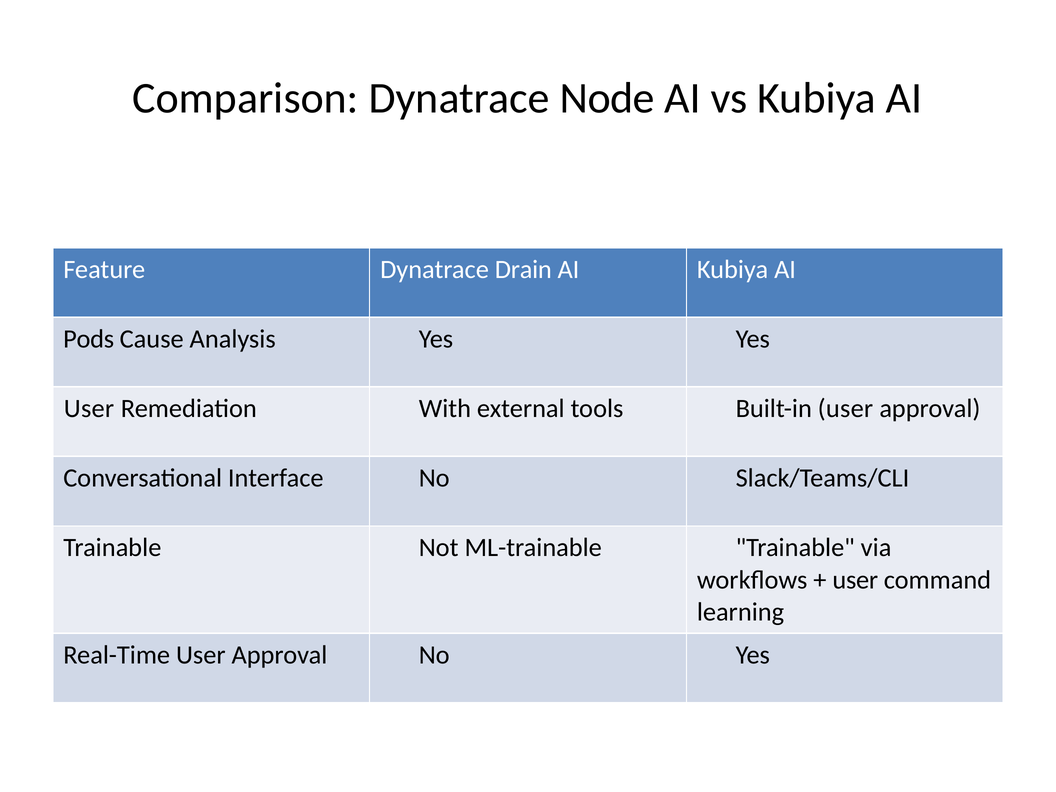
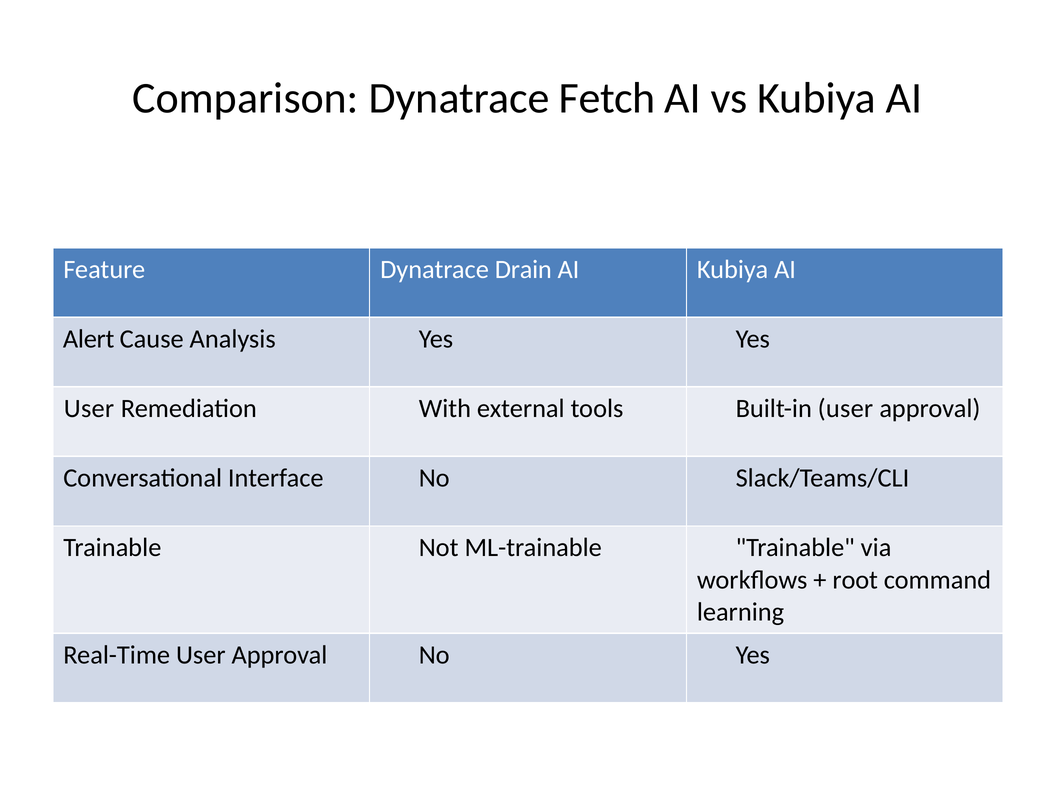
Node: Node -> Fetch
Pods: Pods -> Alert
user at (855, 580): user -> root
